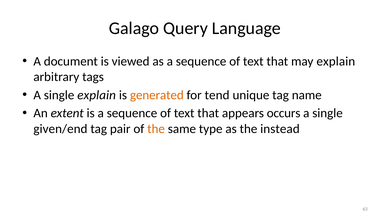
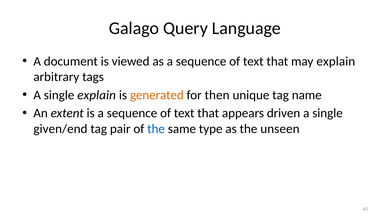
tend: tend -> then
occurs: occurs -> driven
the at (156, 129) colour: orange -> blue
instead: instead -> unseen
